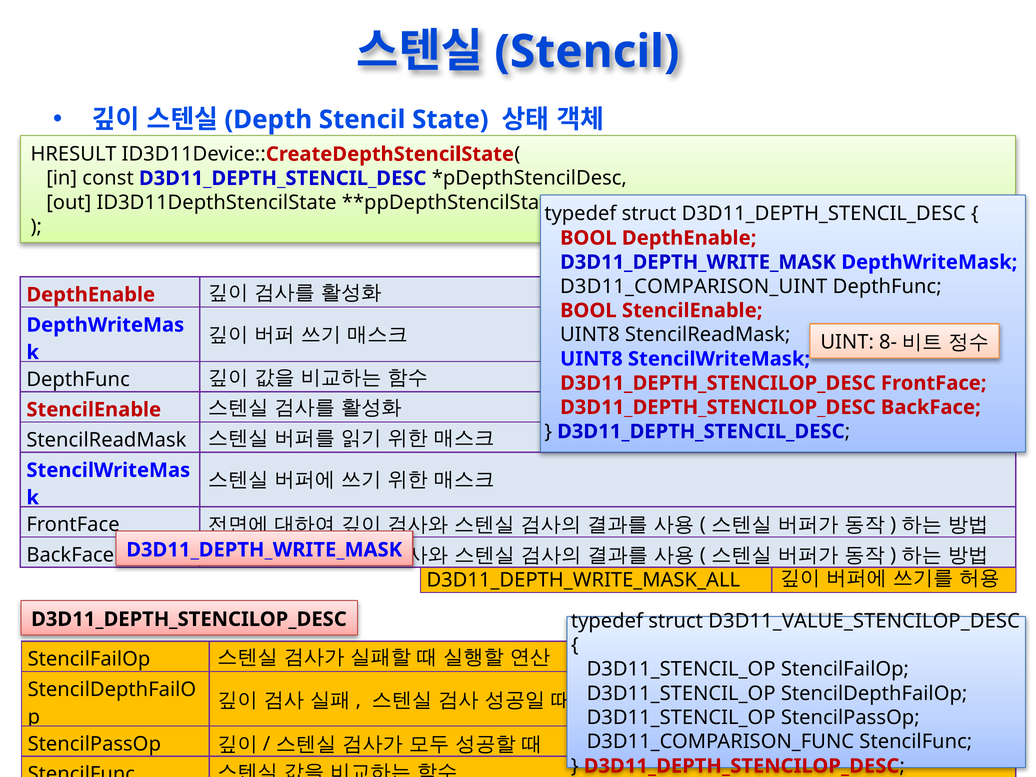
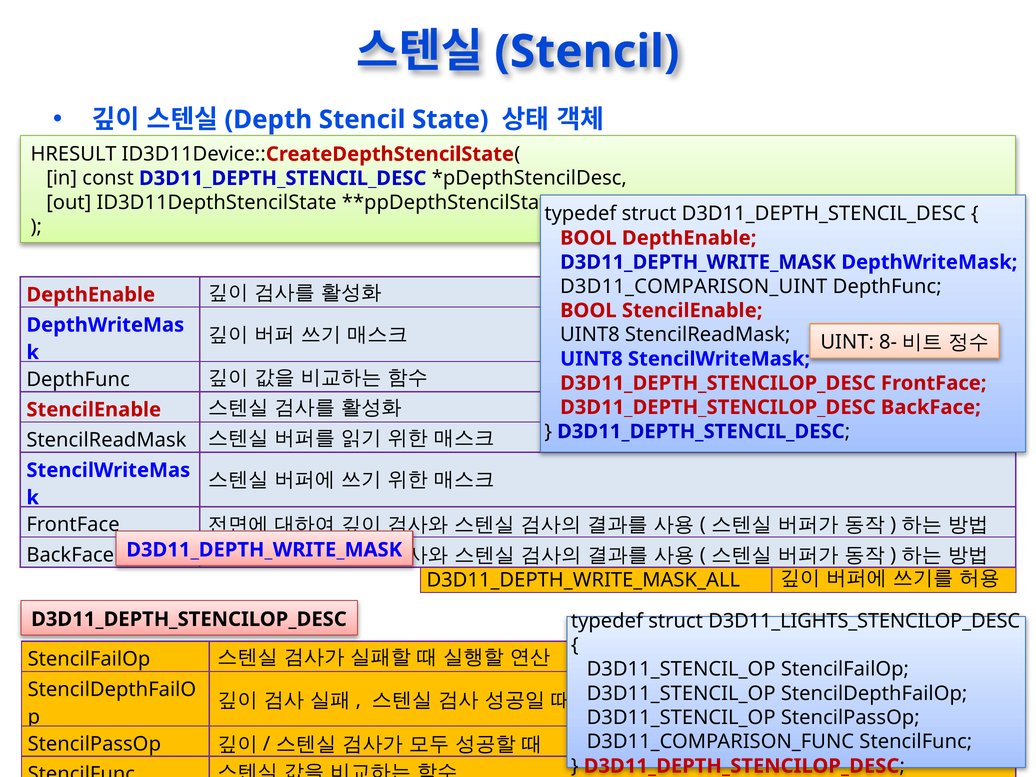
D3D11_VALUE_STENCILOP_DESC: D3D11_VALUE_STENCILOP_DESC -> D3D11_LIGHTS_STENCILOP_DESC
